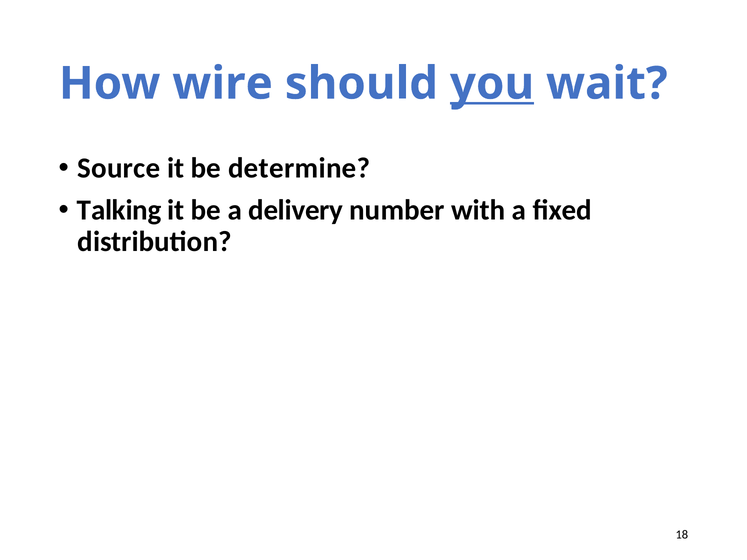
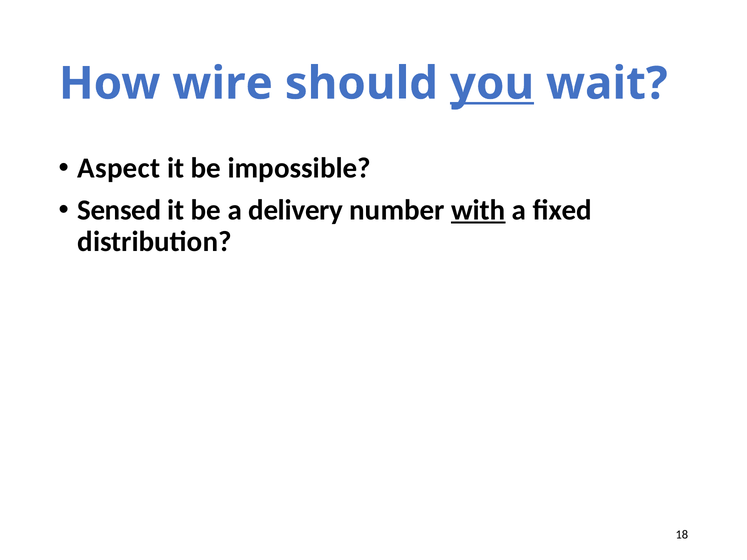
Source: Source -> Aspect
determine: determine -> impossible
Talking: Talking -> Sensed
with underline: none -> present
